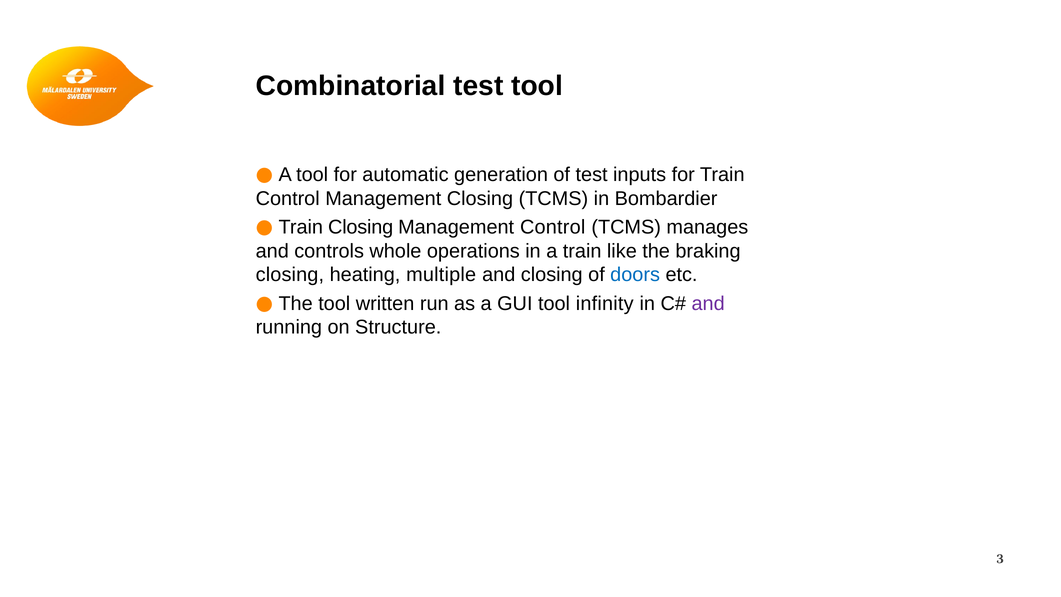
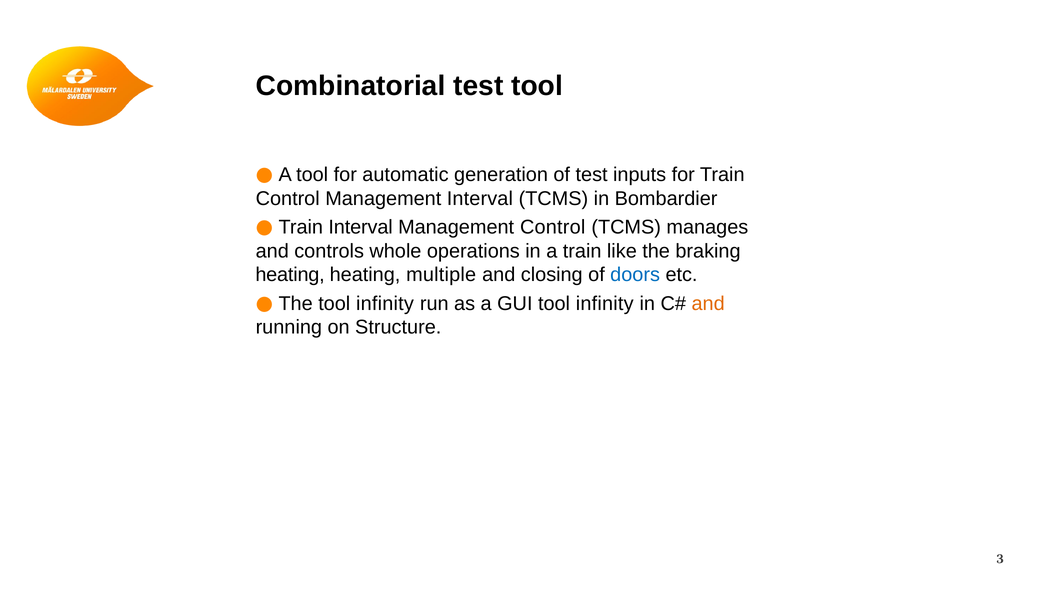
Management Closing: Closing -> Interval
Train Closing: Closing -> Interval
closing at (290, 275): closing -> heating
The tool written: written -> infinity
and at (708, 303) colour: purple -> orange
